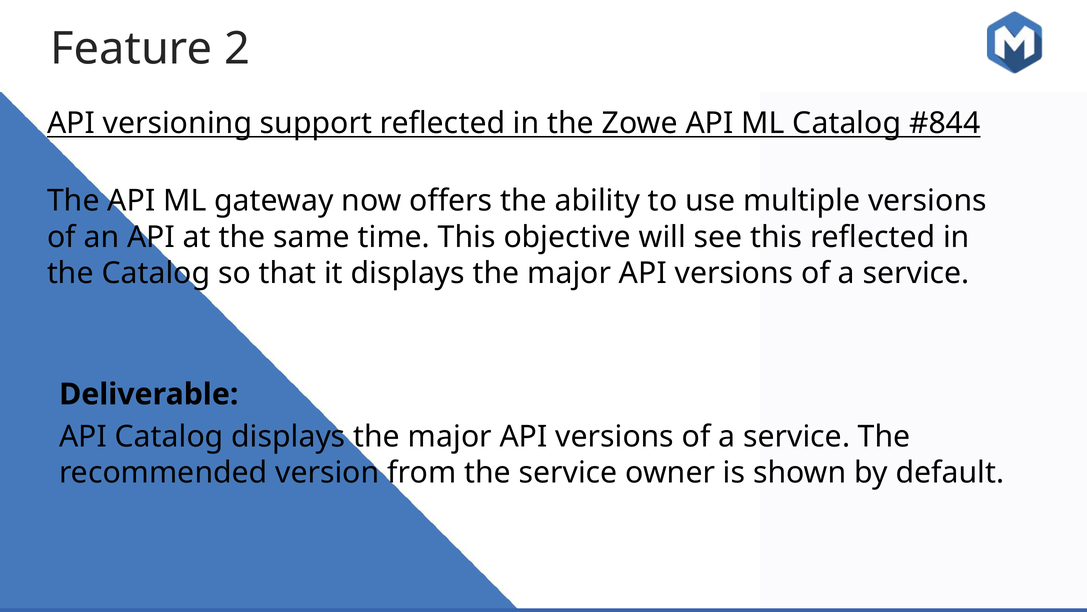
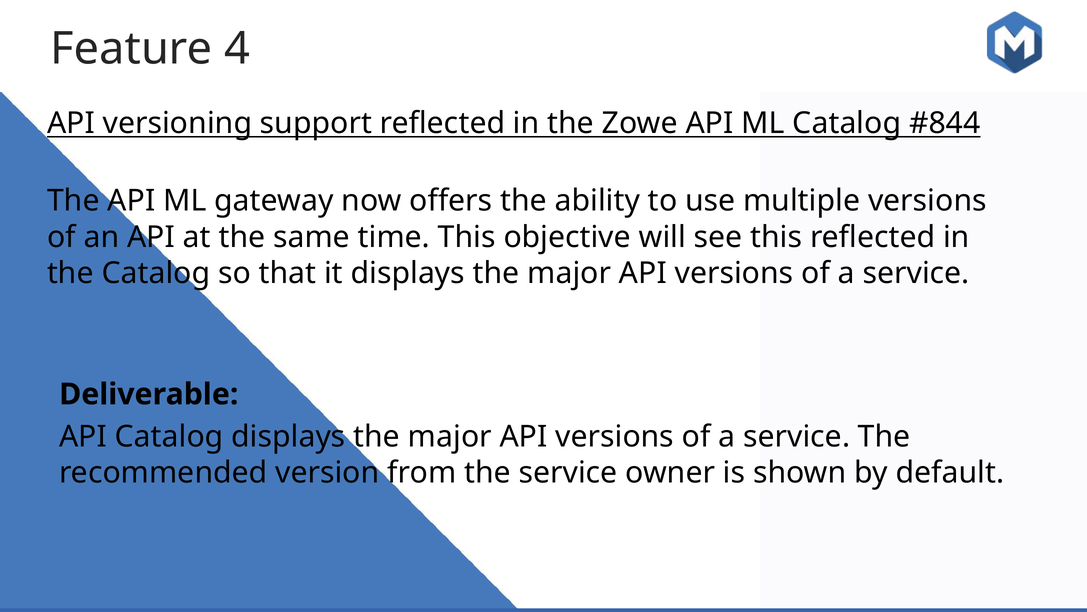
2: 2 -> 4
